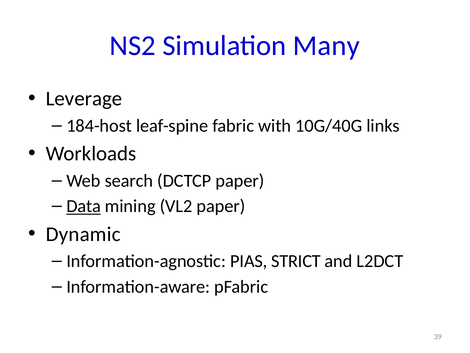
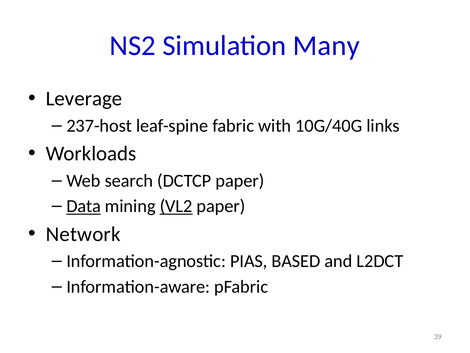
184-host: 184-host -> 237-host
VL2 underline: none -> present
Dynamic: Dynamic -> Network
STRICT: STRICT -> BASED
